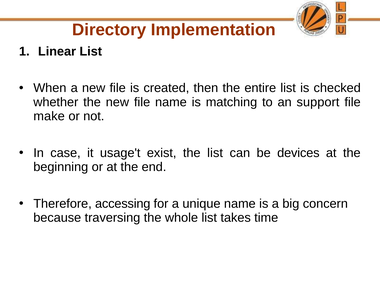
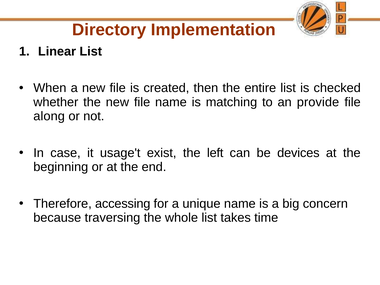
support: support -> provide
make: make -> along
the list: list -> left
